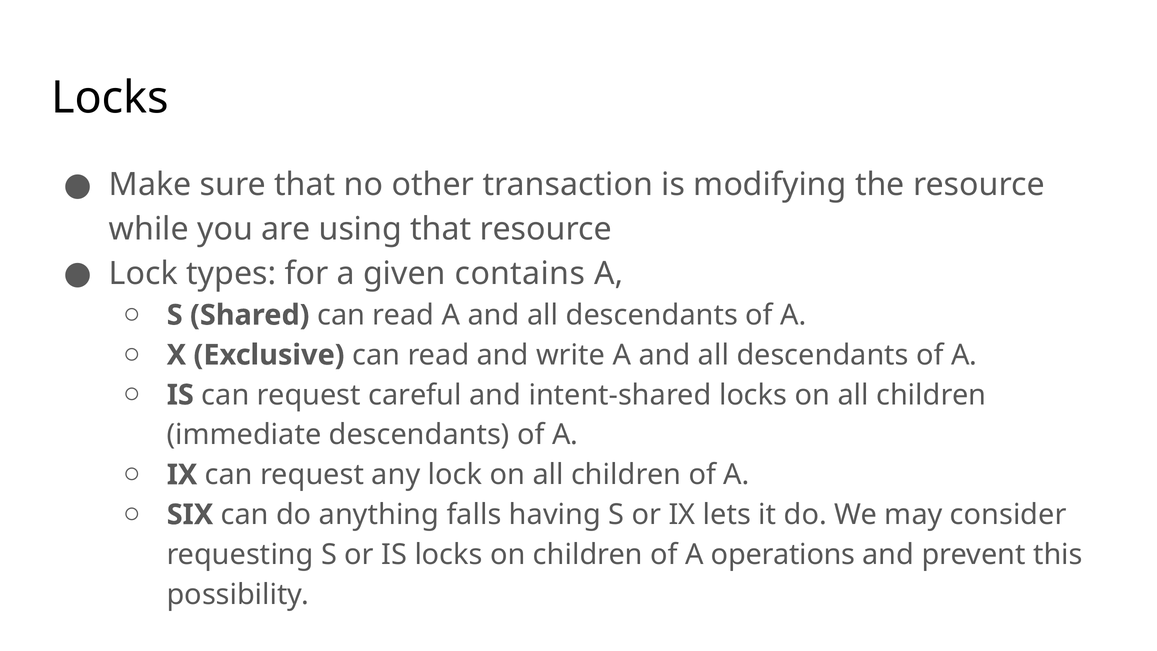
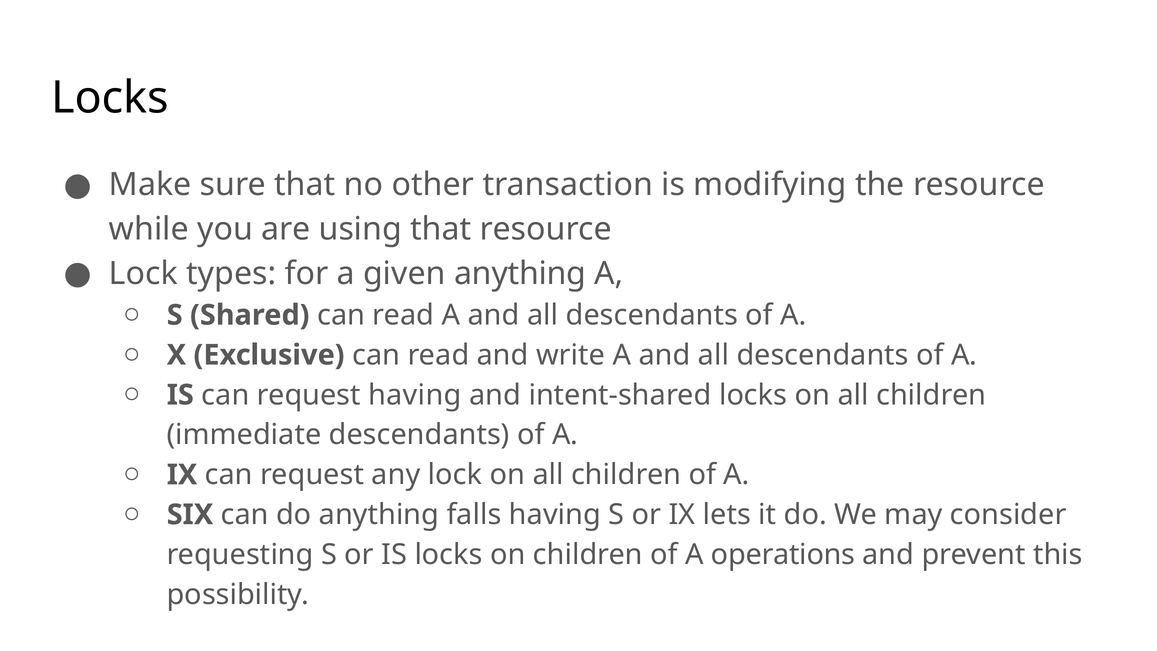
given contains: contains -> anything
request careful: careful -> having
